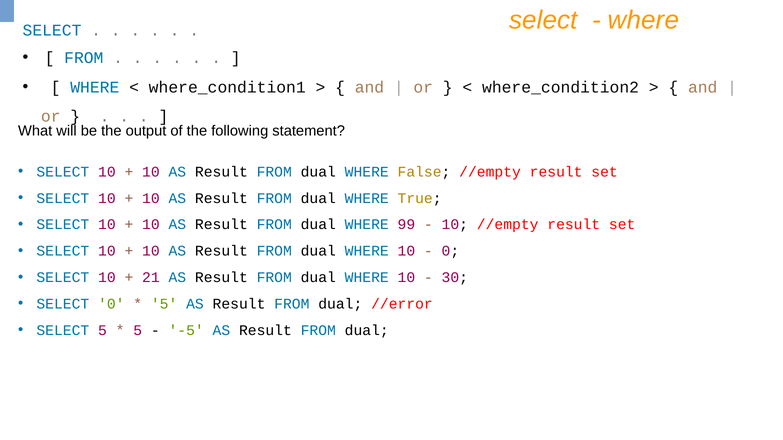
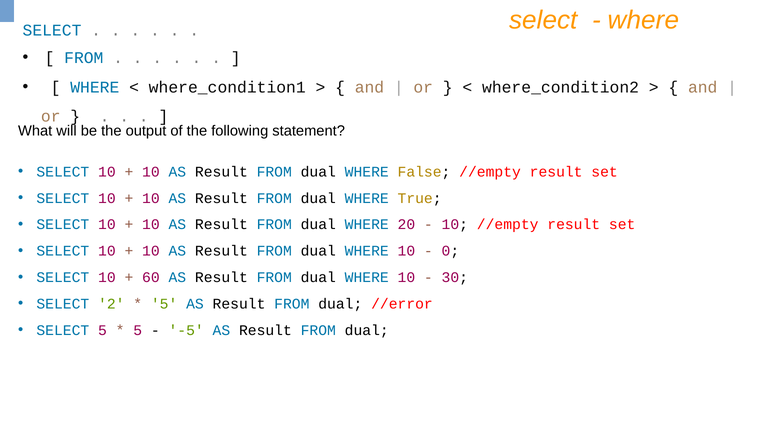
99: 99 -> 20
21: 21 -> 60
SELECT 0: 0 -> 2
